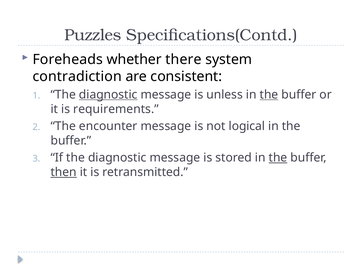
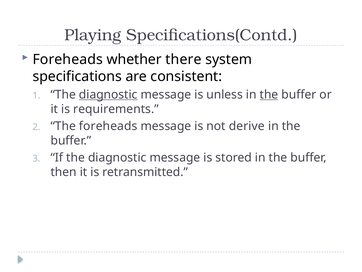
Puzzles: Puzzles -> Playing
contradiction: contradiction -> specifications
The encounter: encounter -> foreheads
logical: logical -> derive
the at (278, 157) underline: present -> none
then underline: present -> none
